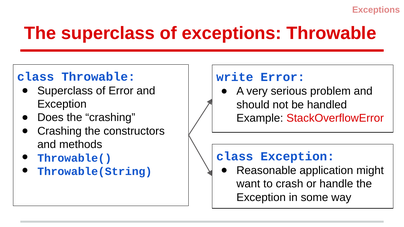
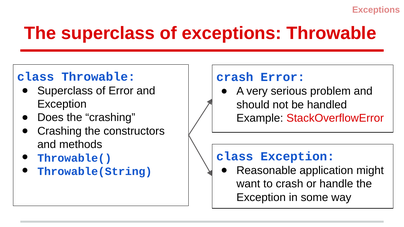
write at (235, 77): write -> crash
